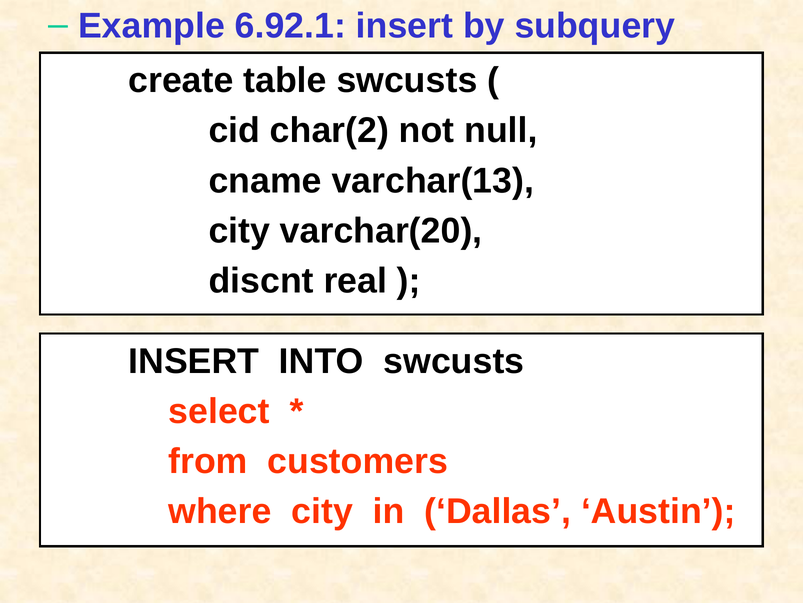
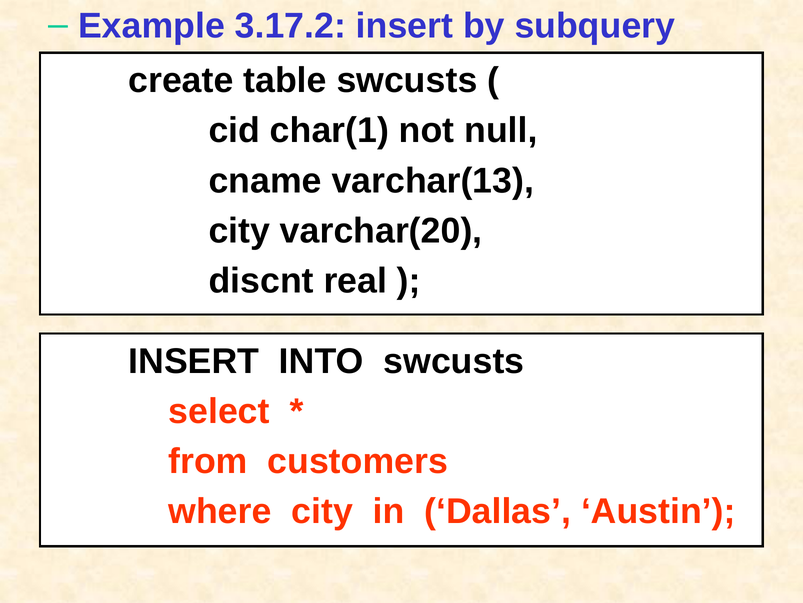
6.92.1: 6.92.1 -> 3.17.2
char(2: char(2 -> char(1
